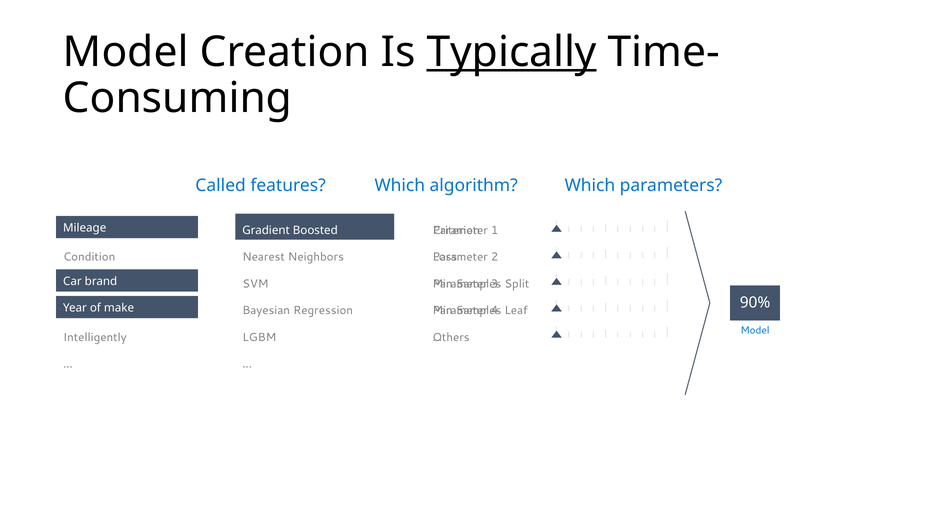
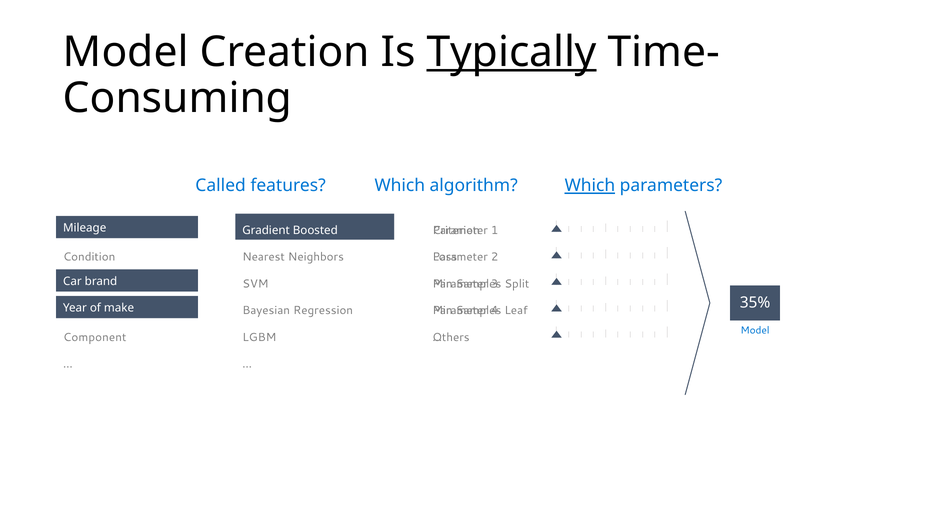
Which at (590, 186) underline: none -> present
90%: 90% -> 35%
Intelligently: Intelligently -> Component
